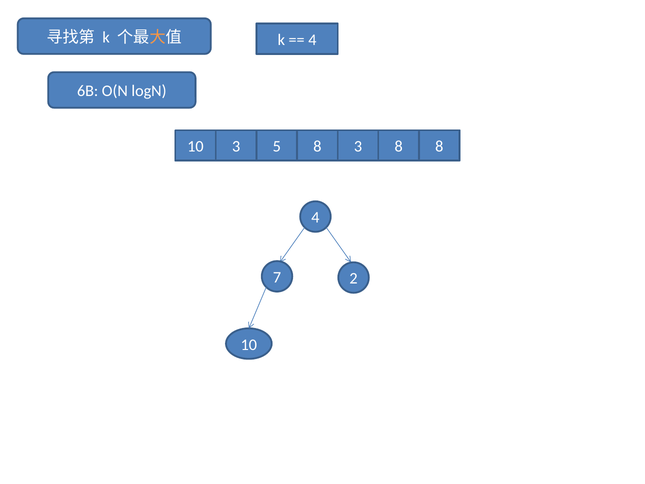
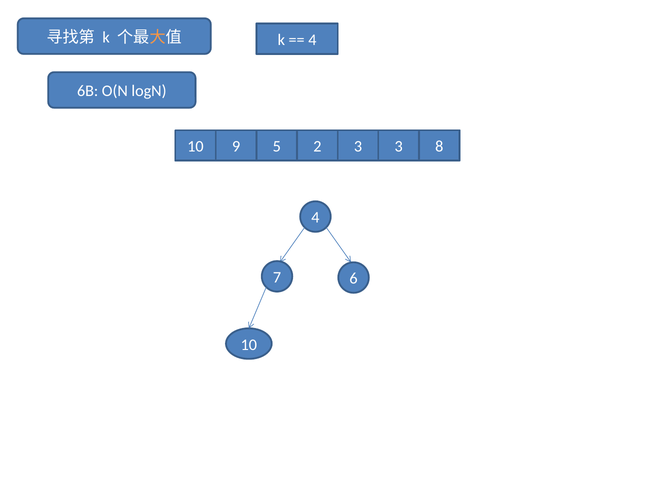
10 3: 3 -> 9
5 8: 8 -> 2
3 8: 8 -> 3
2: 2 -> 6
